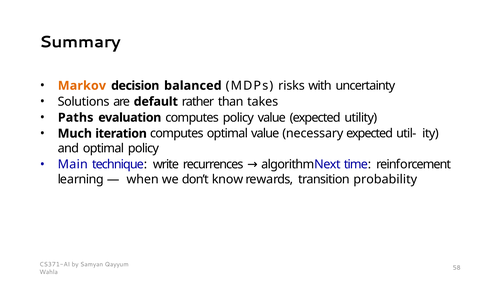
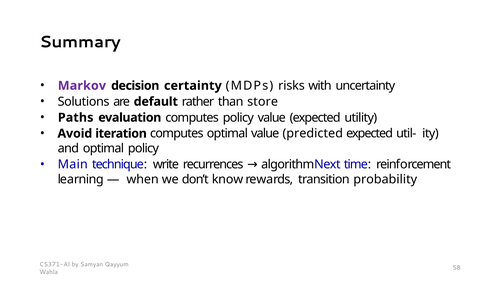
Markov colour: orange -> purple
balanced: balanced -> certainty
takes: takes -> store
Much: Much -> Avoid
necessary: necessary -> predicted
